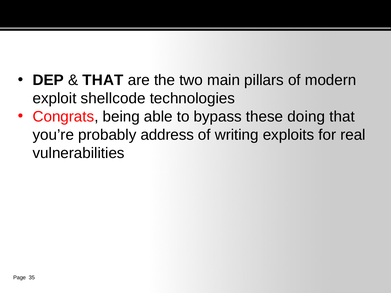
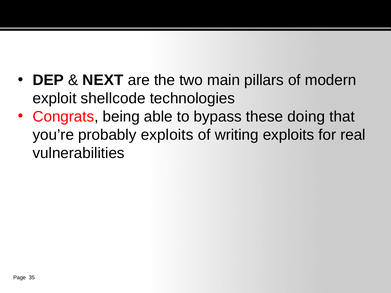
THAT at (103, 80): THAT -> NEXT
probably address: address -> exploits
